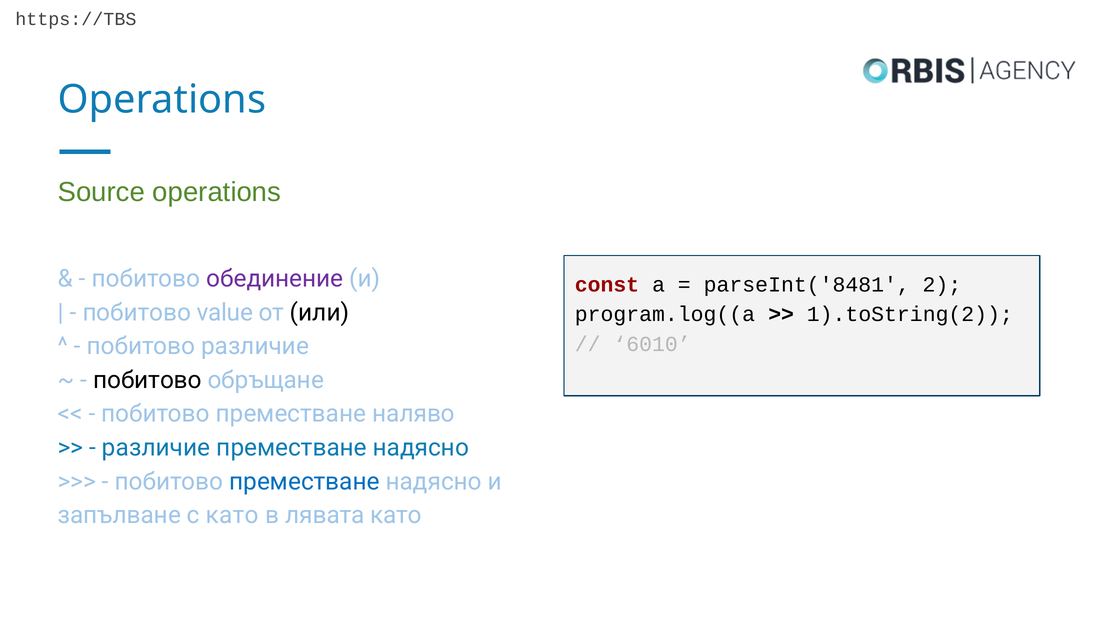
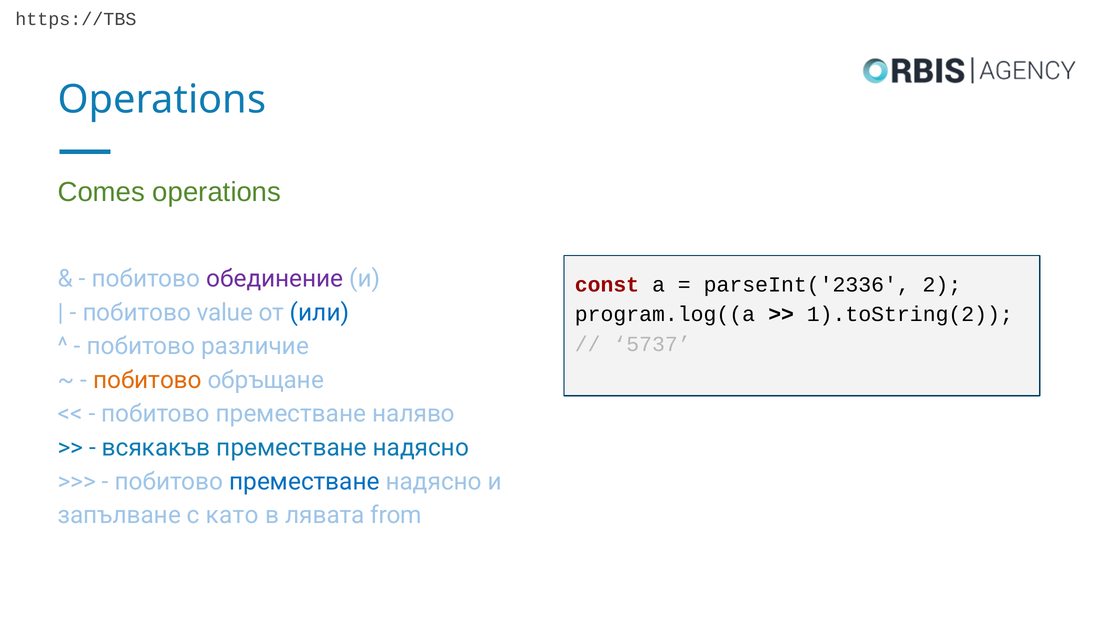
Source: Source -> Comes
parseInt('8481: parseInt('8481 -> parseInt('2336
или colour: black -> blue
6010: 6010 -> 5737
побитово at (147, 380) colour: black -> orange
различие at (156, 448): различие -> всякакъв
лявата като: като -> from
